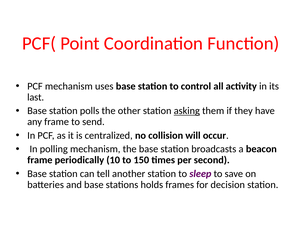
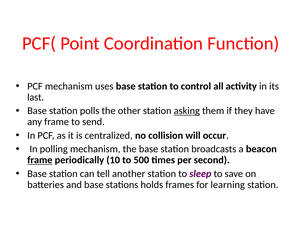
frame at (40, 160) underline: none -> present
150: 150 -> 500
decision: decision -> learning
